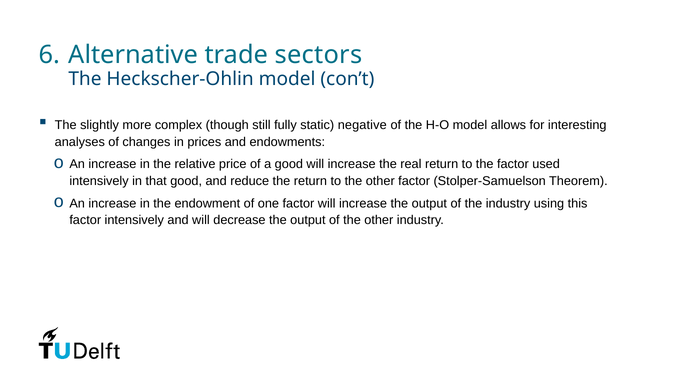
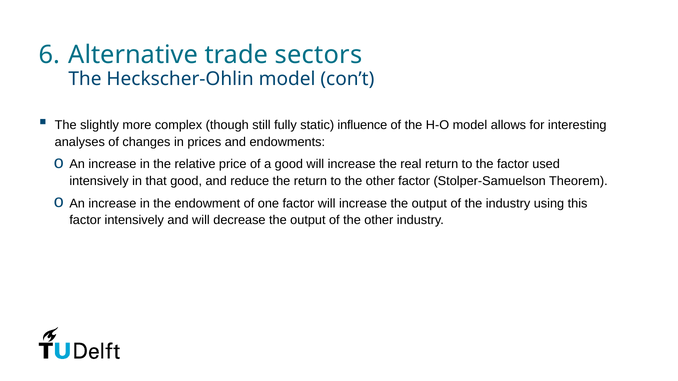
negative: negative -> influence
